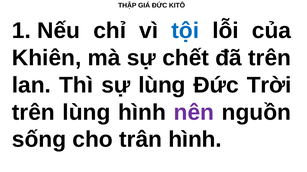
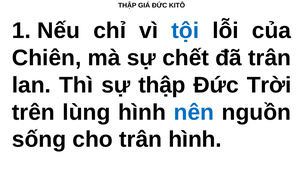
Khiên: Khiên -> Chiên
đã trên: trên -> trân
sự lùng: lùng -> thập
nên colour: purple -> blue
